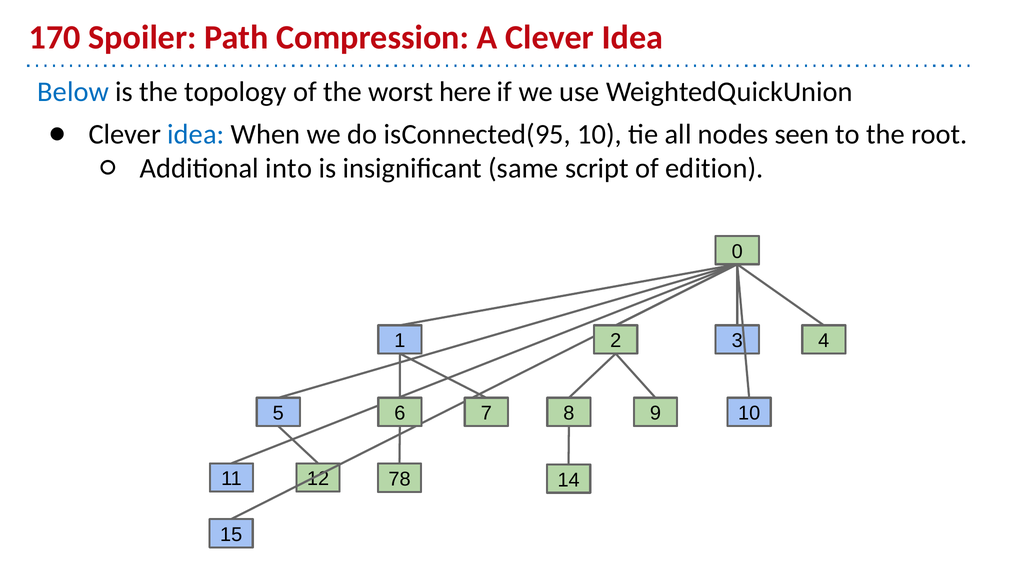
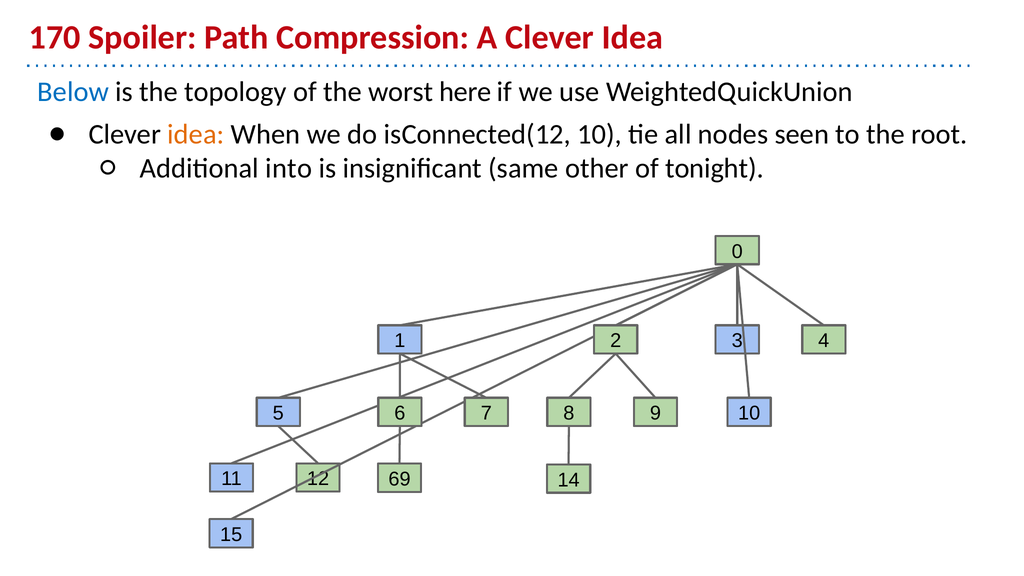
idea at (196, 134) colour: blue -> orange
isConnected(95: isConnected(95 -> isConnected(12
script: script -> other
edition: edition -> tonight
78: 78 -> 69
